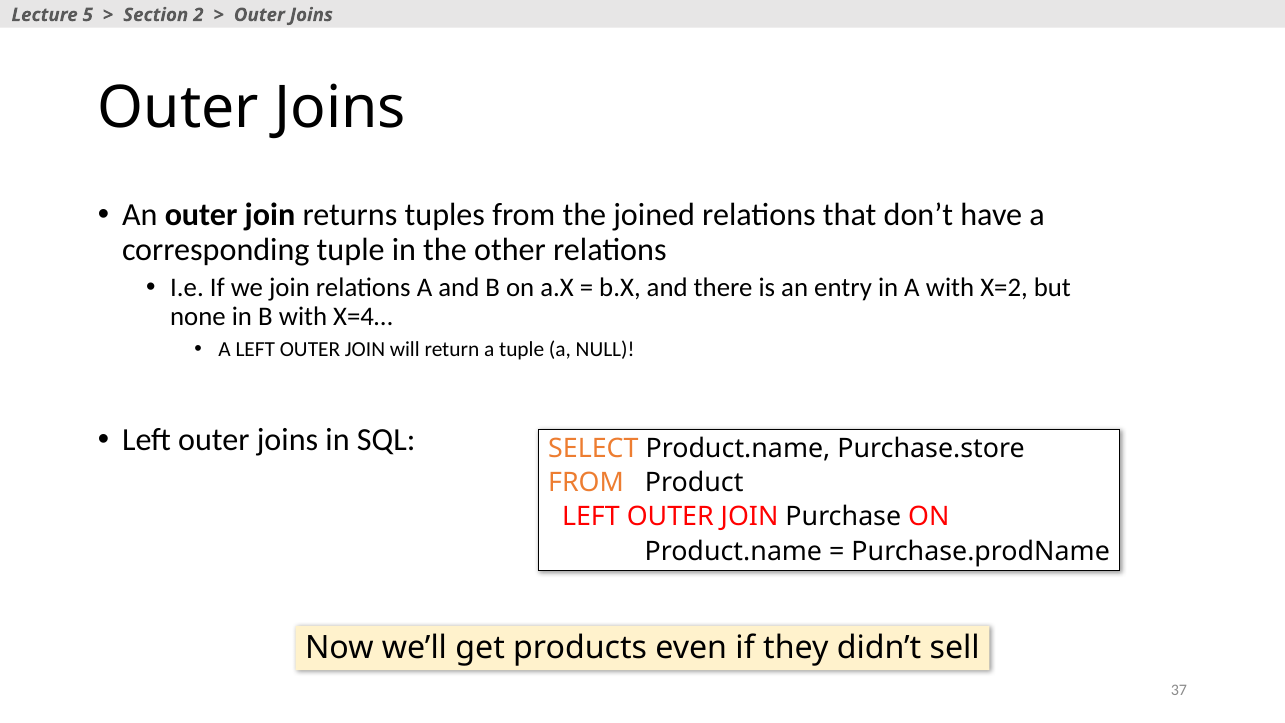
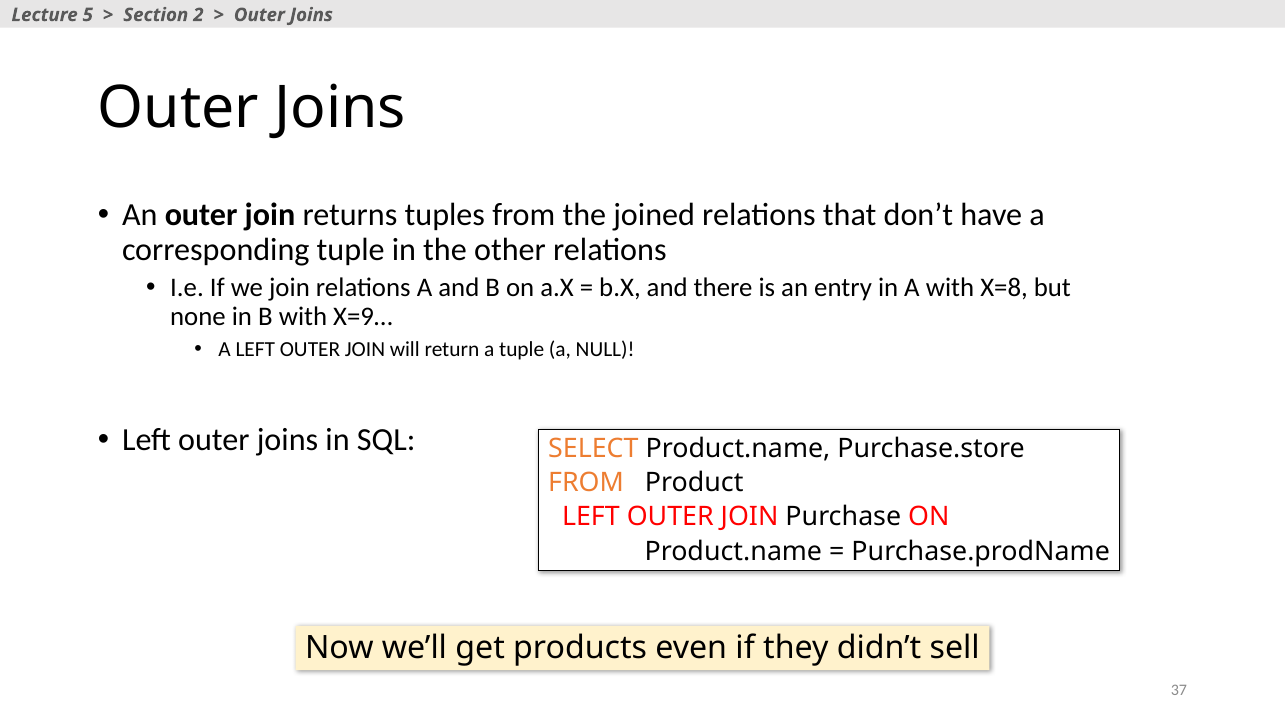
X=2: X=2 -> X=8
X=4…: X=4… -> X=9…
